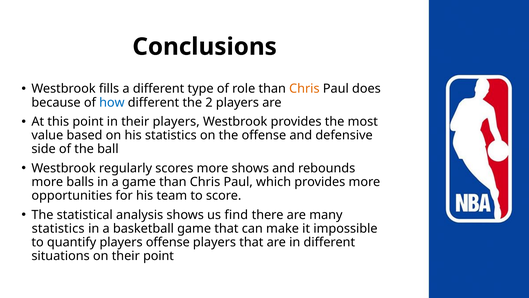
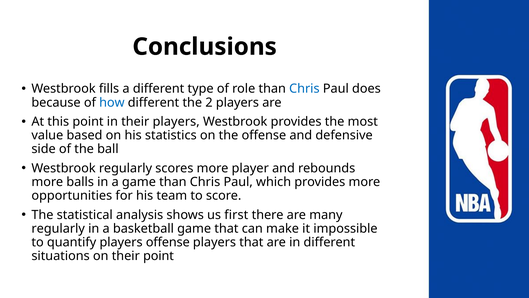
Chris at (304, 89) colour: orange -> blue
more shows: shows -> player
find: find -> first
statistics at (58, 228): statistics -> regularly
